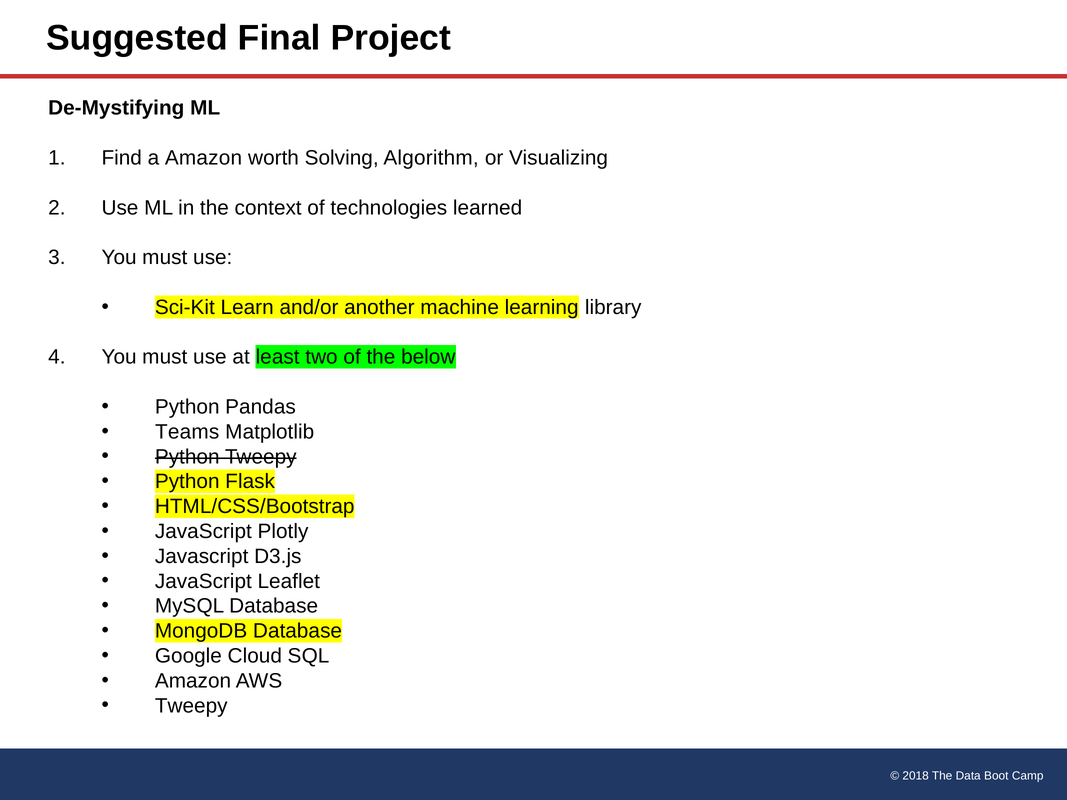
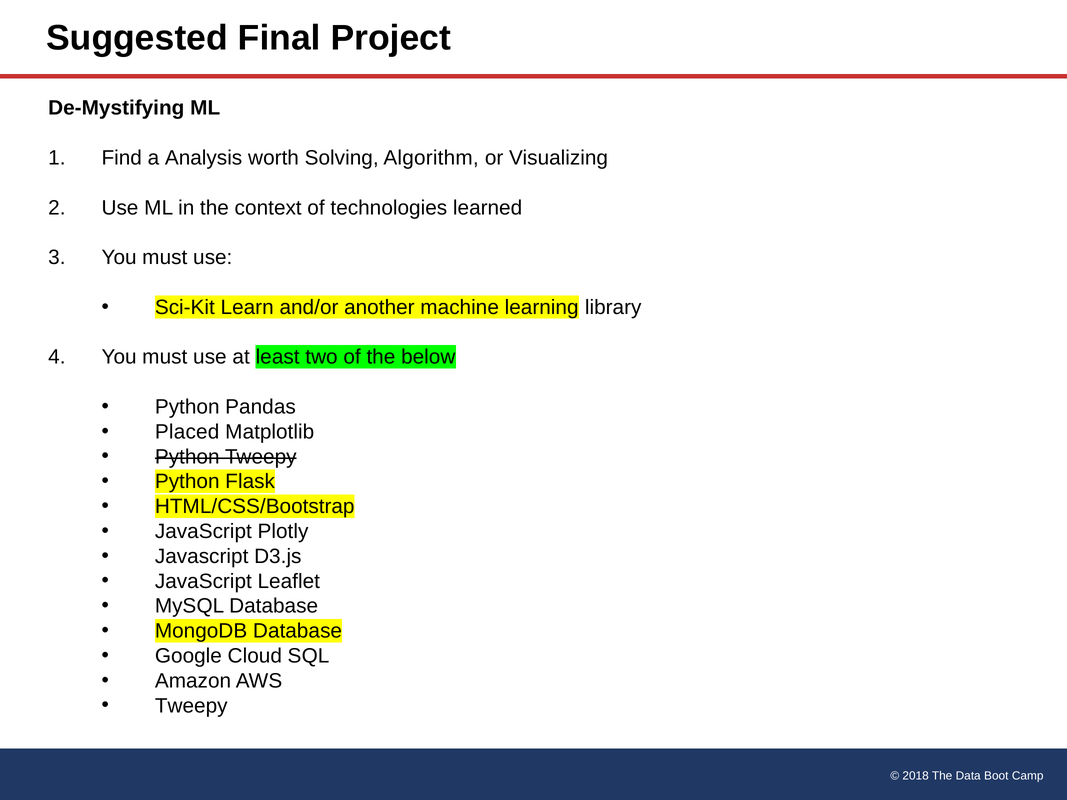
a Amazon: Amazon -> Analysis
Teams: Teams -> Placed
